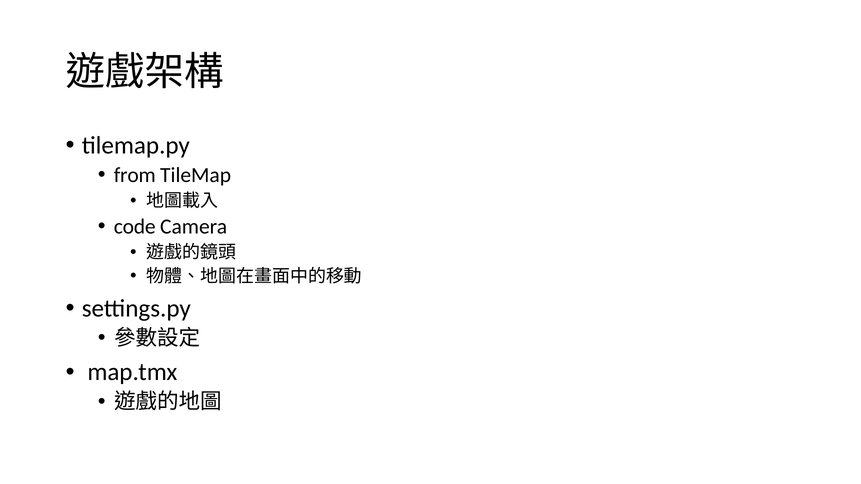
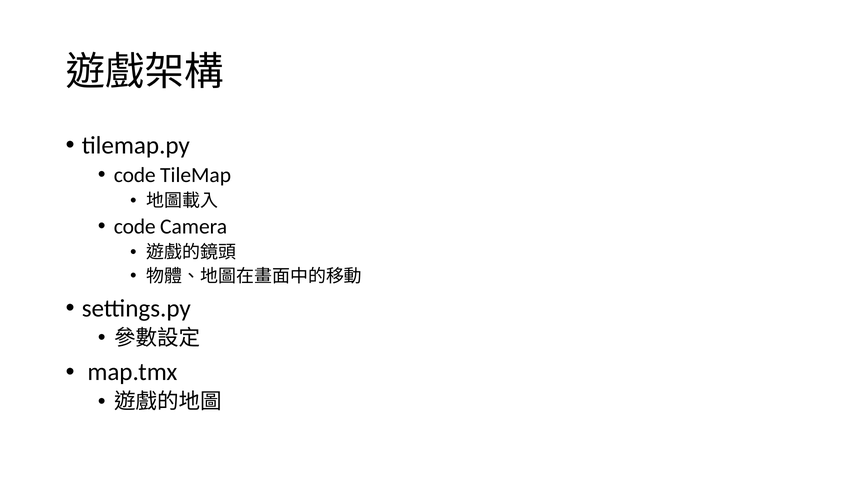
from at (135, 175): from -> code
